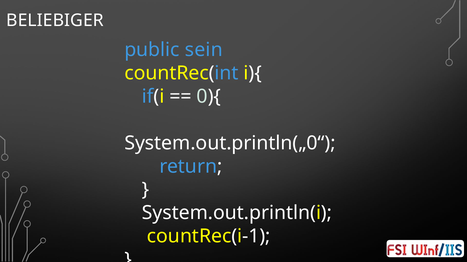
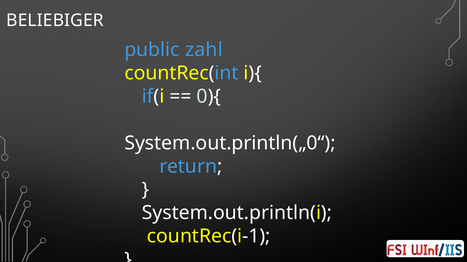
sein: sein -> zahl
